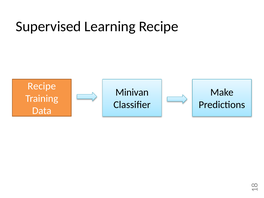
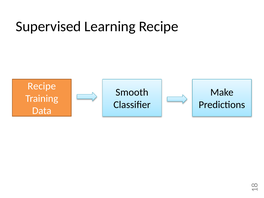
Minivan: Minivan -> Smooth
